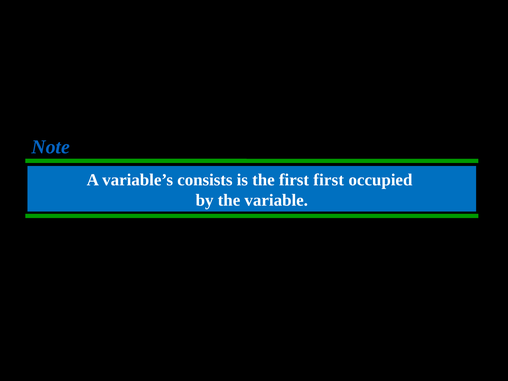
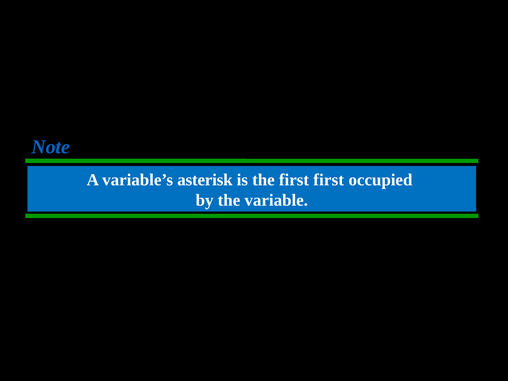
consists: consists -> asterisk
